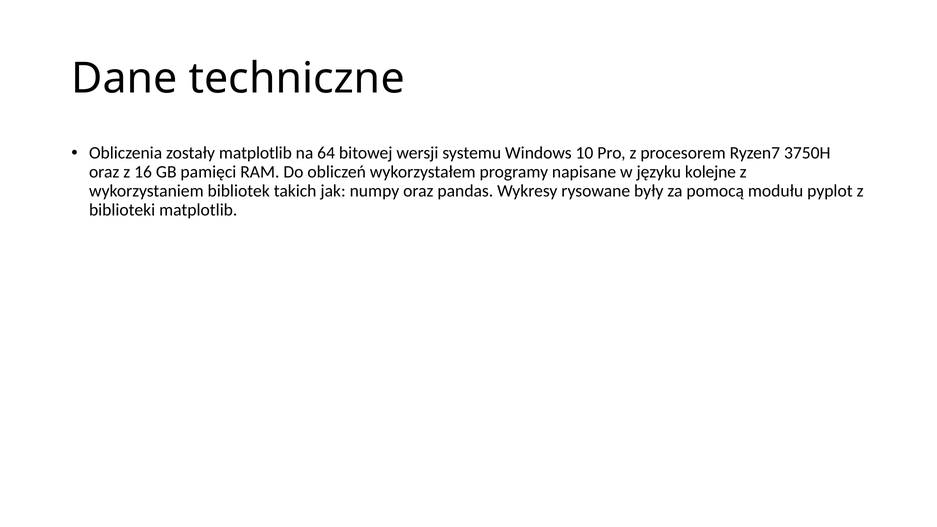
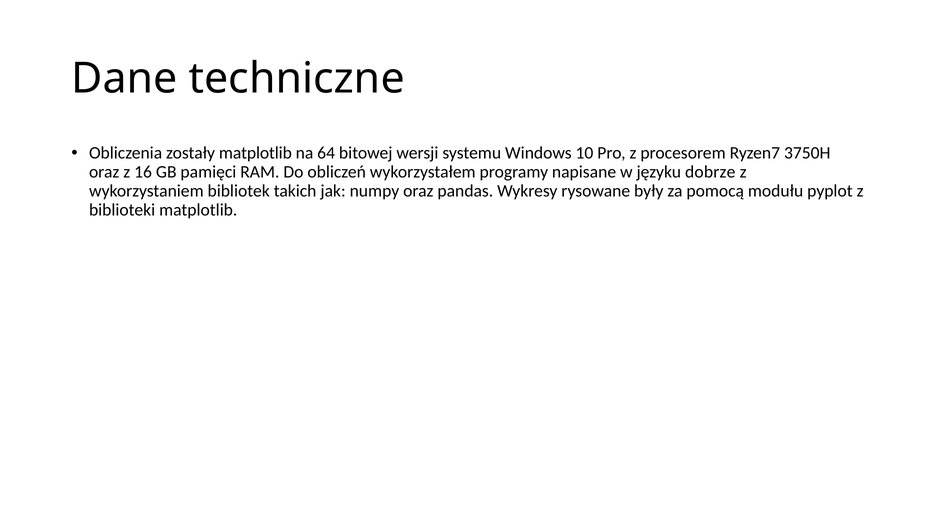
kolejne: kolejne -> dobrze
